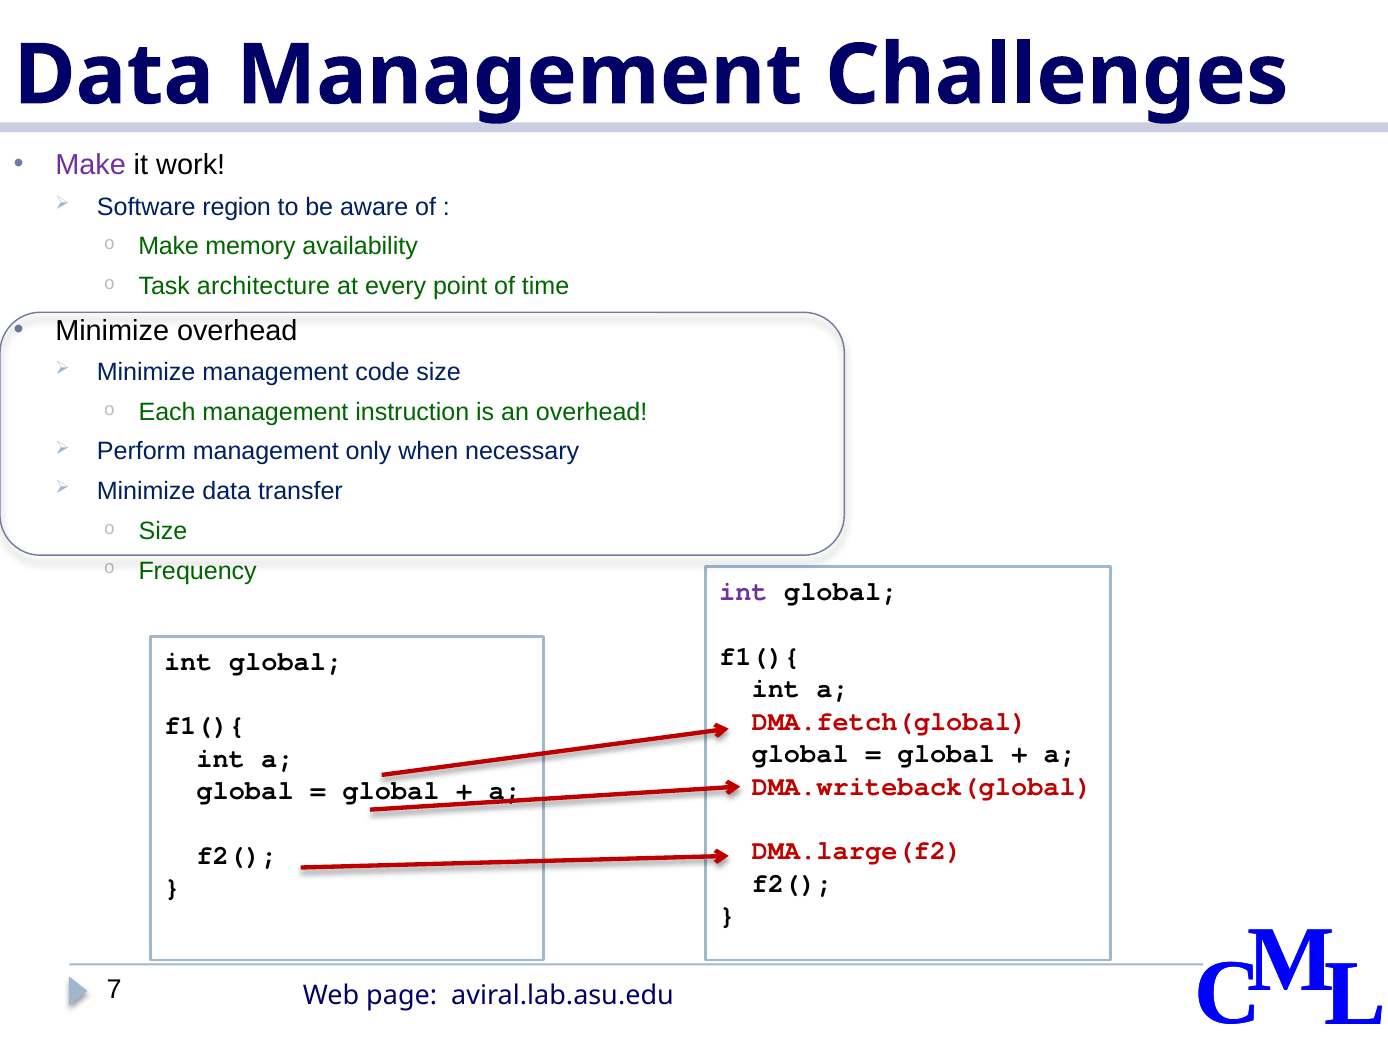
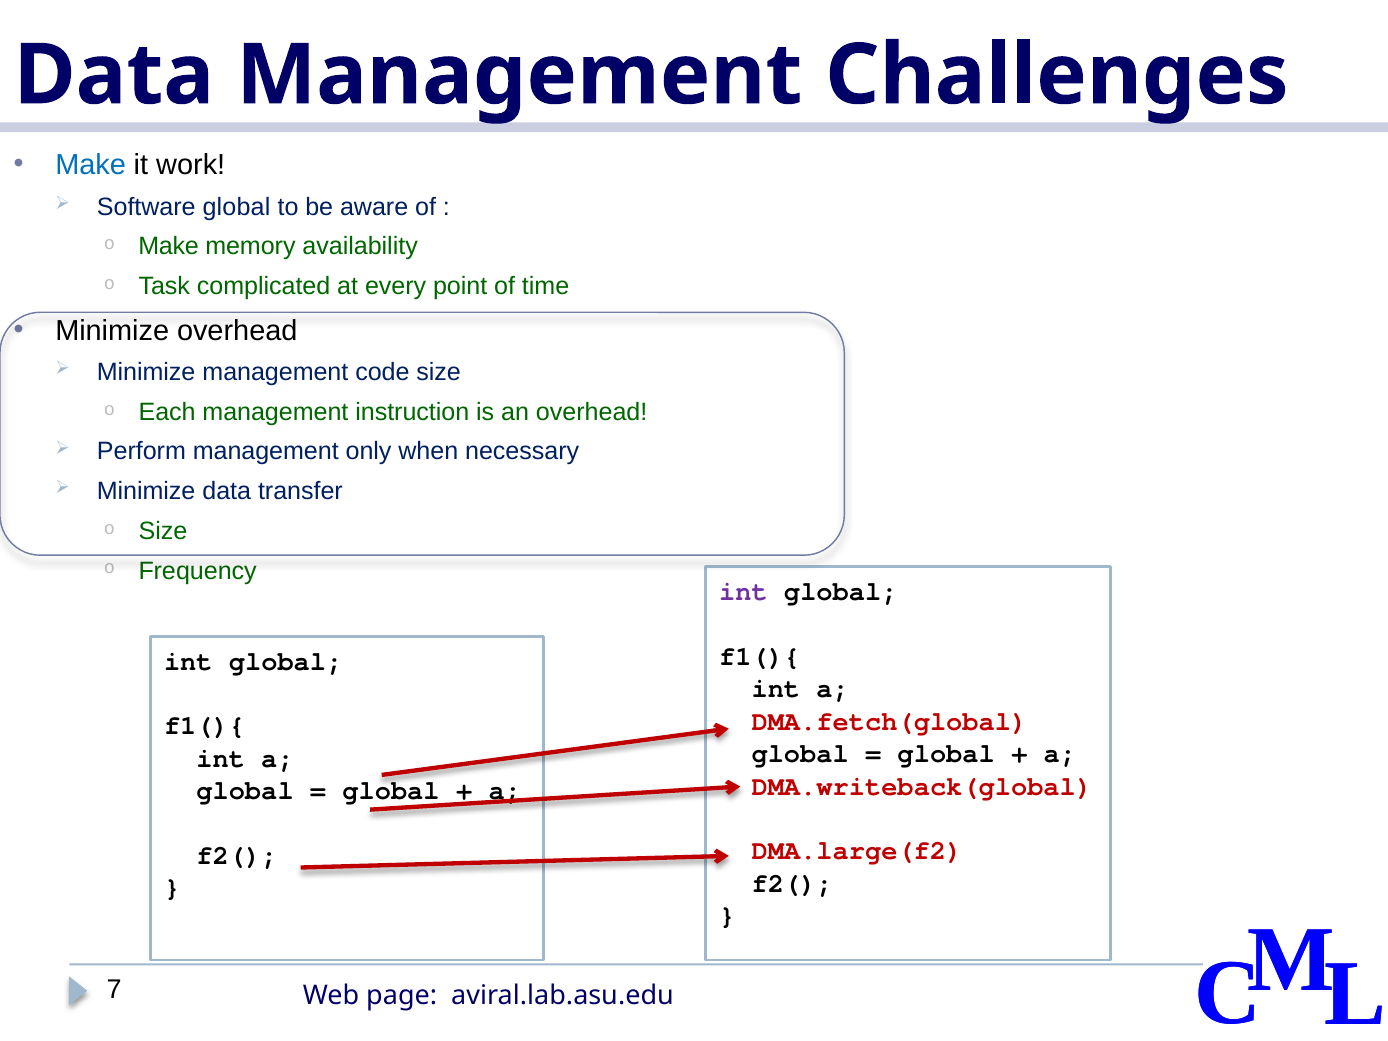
Make at (91, 165) colour: purple -> blue
Software region: region -> global
architecture: architecture -> complicated
